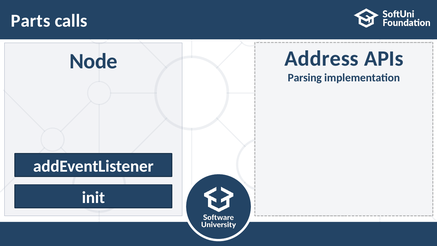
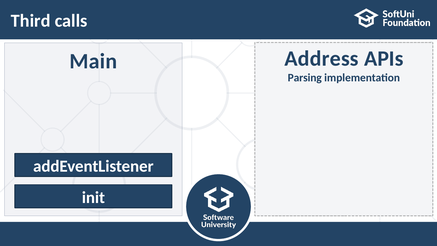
Parts: Parts -> Third
Node: Node -> Main
